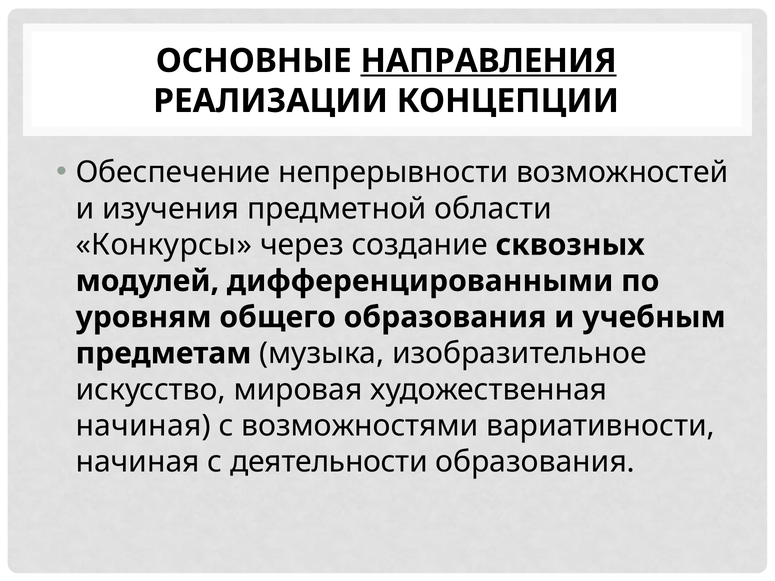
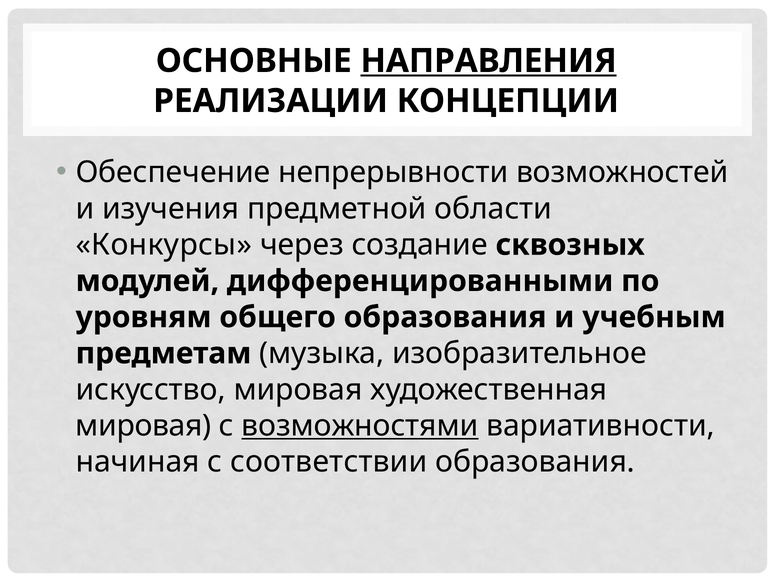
начиная at (143, 426): начиная -> мировая
возможностями underline: none -> present
деятельности: деятельности -> соответствии
